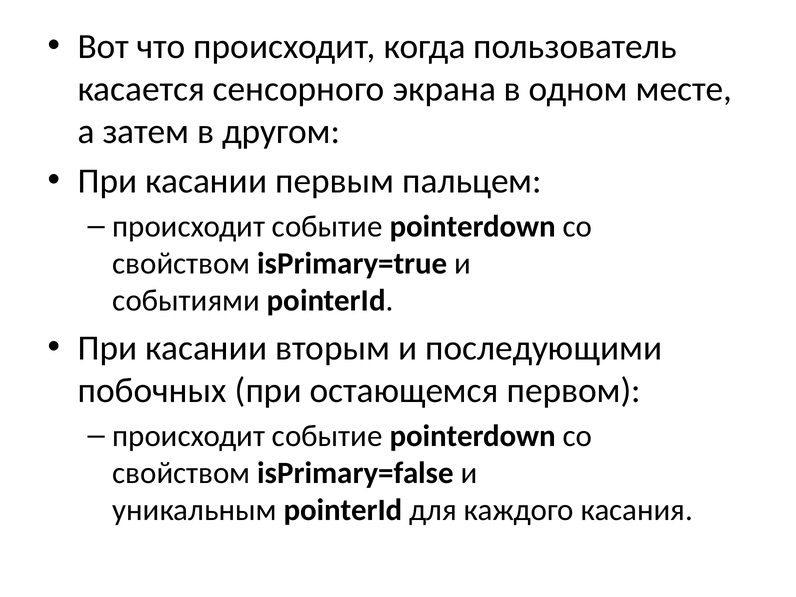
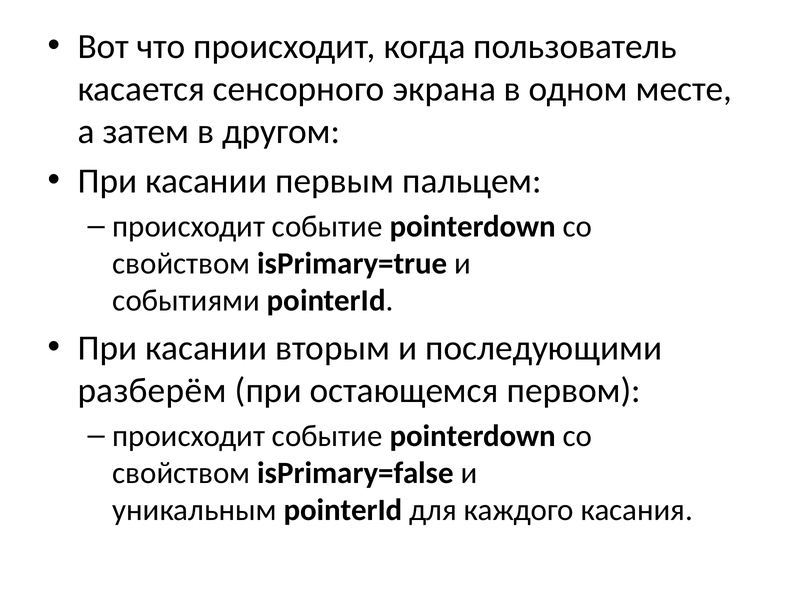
побочных: побочных -> разберём
